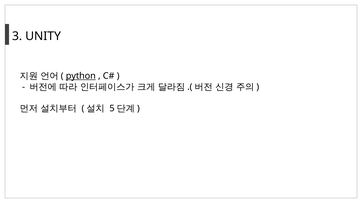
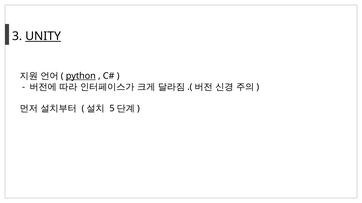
UNITY underline: none -> present
